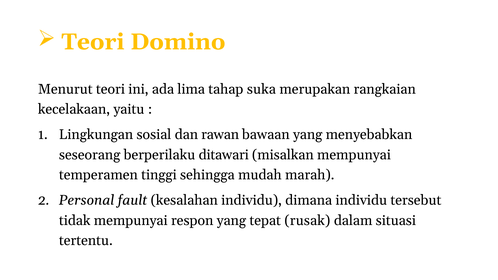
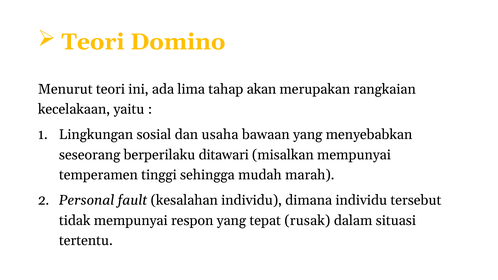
suka: suka -> akan
rawan: rawan -> usaha
